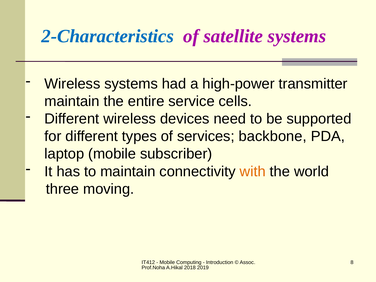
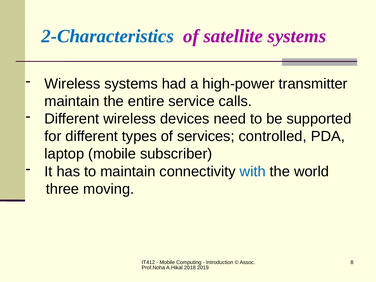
cells: cells -> calls
backbone: backbone -> controlled
with colour: orange -> blue
